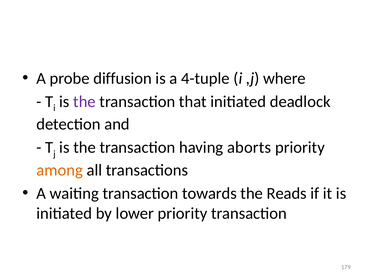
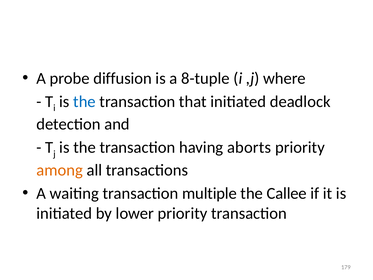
4-tuple: 4-tuple -> 8-tuple
the at (84, 101) colour: purple -> blue
towards: towards -> multiple
Reads: Reads -> Callee
